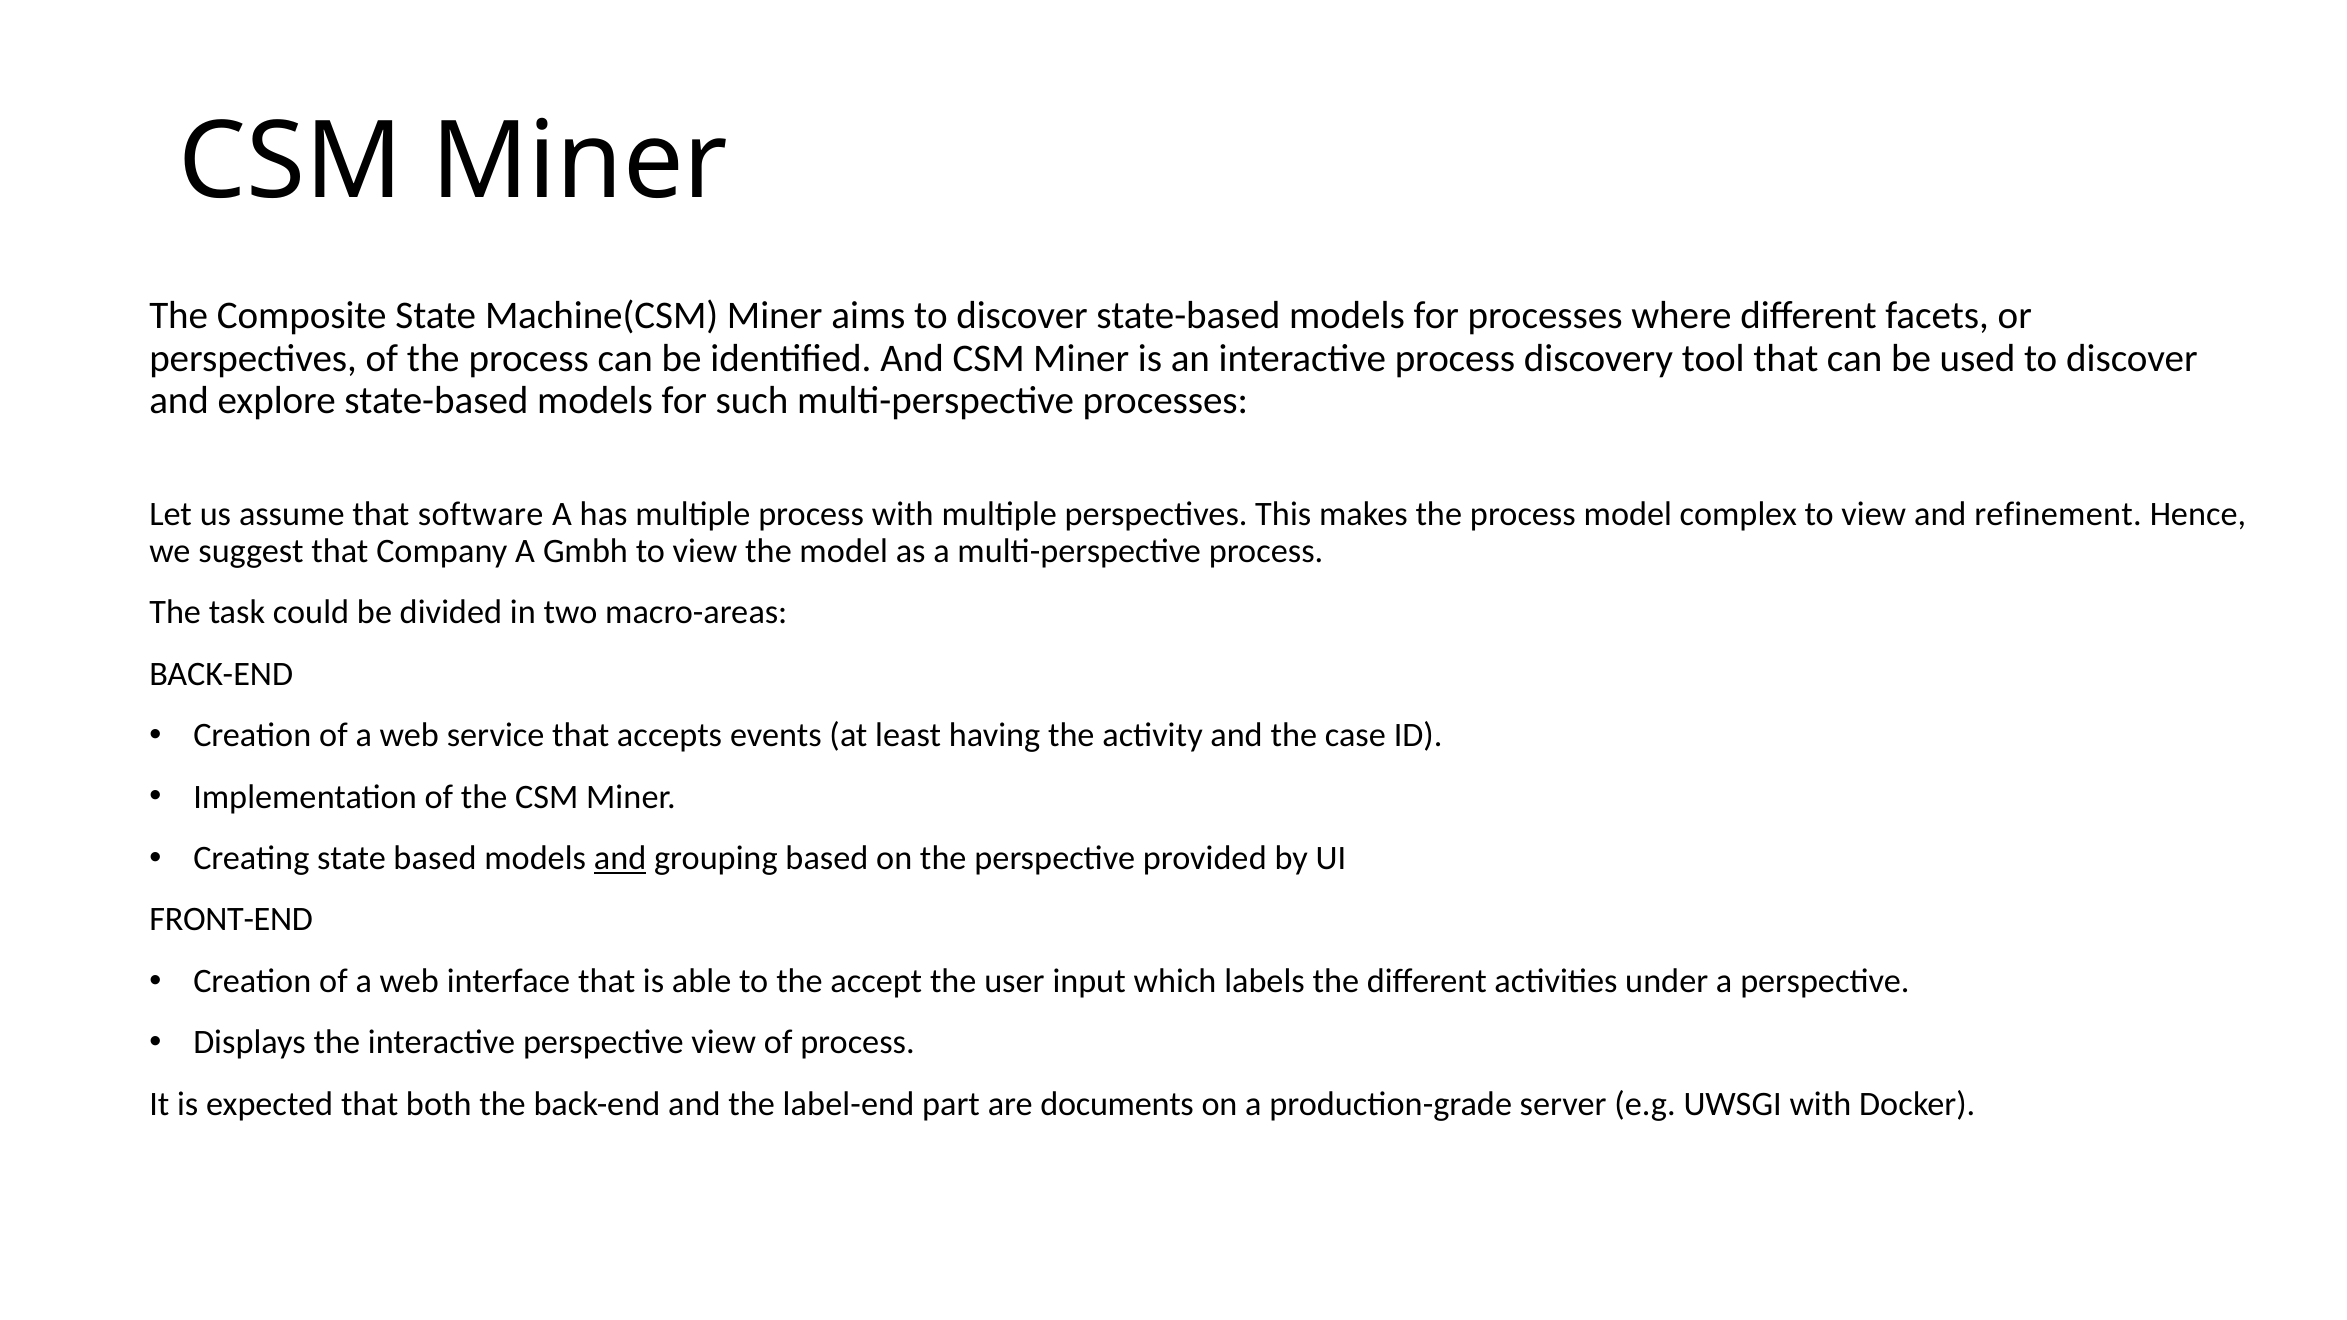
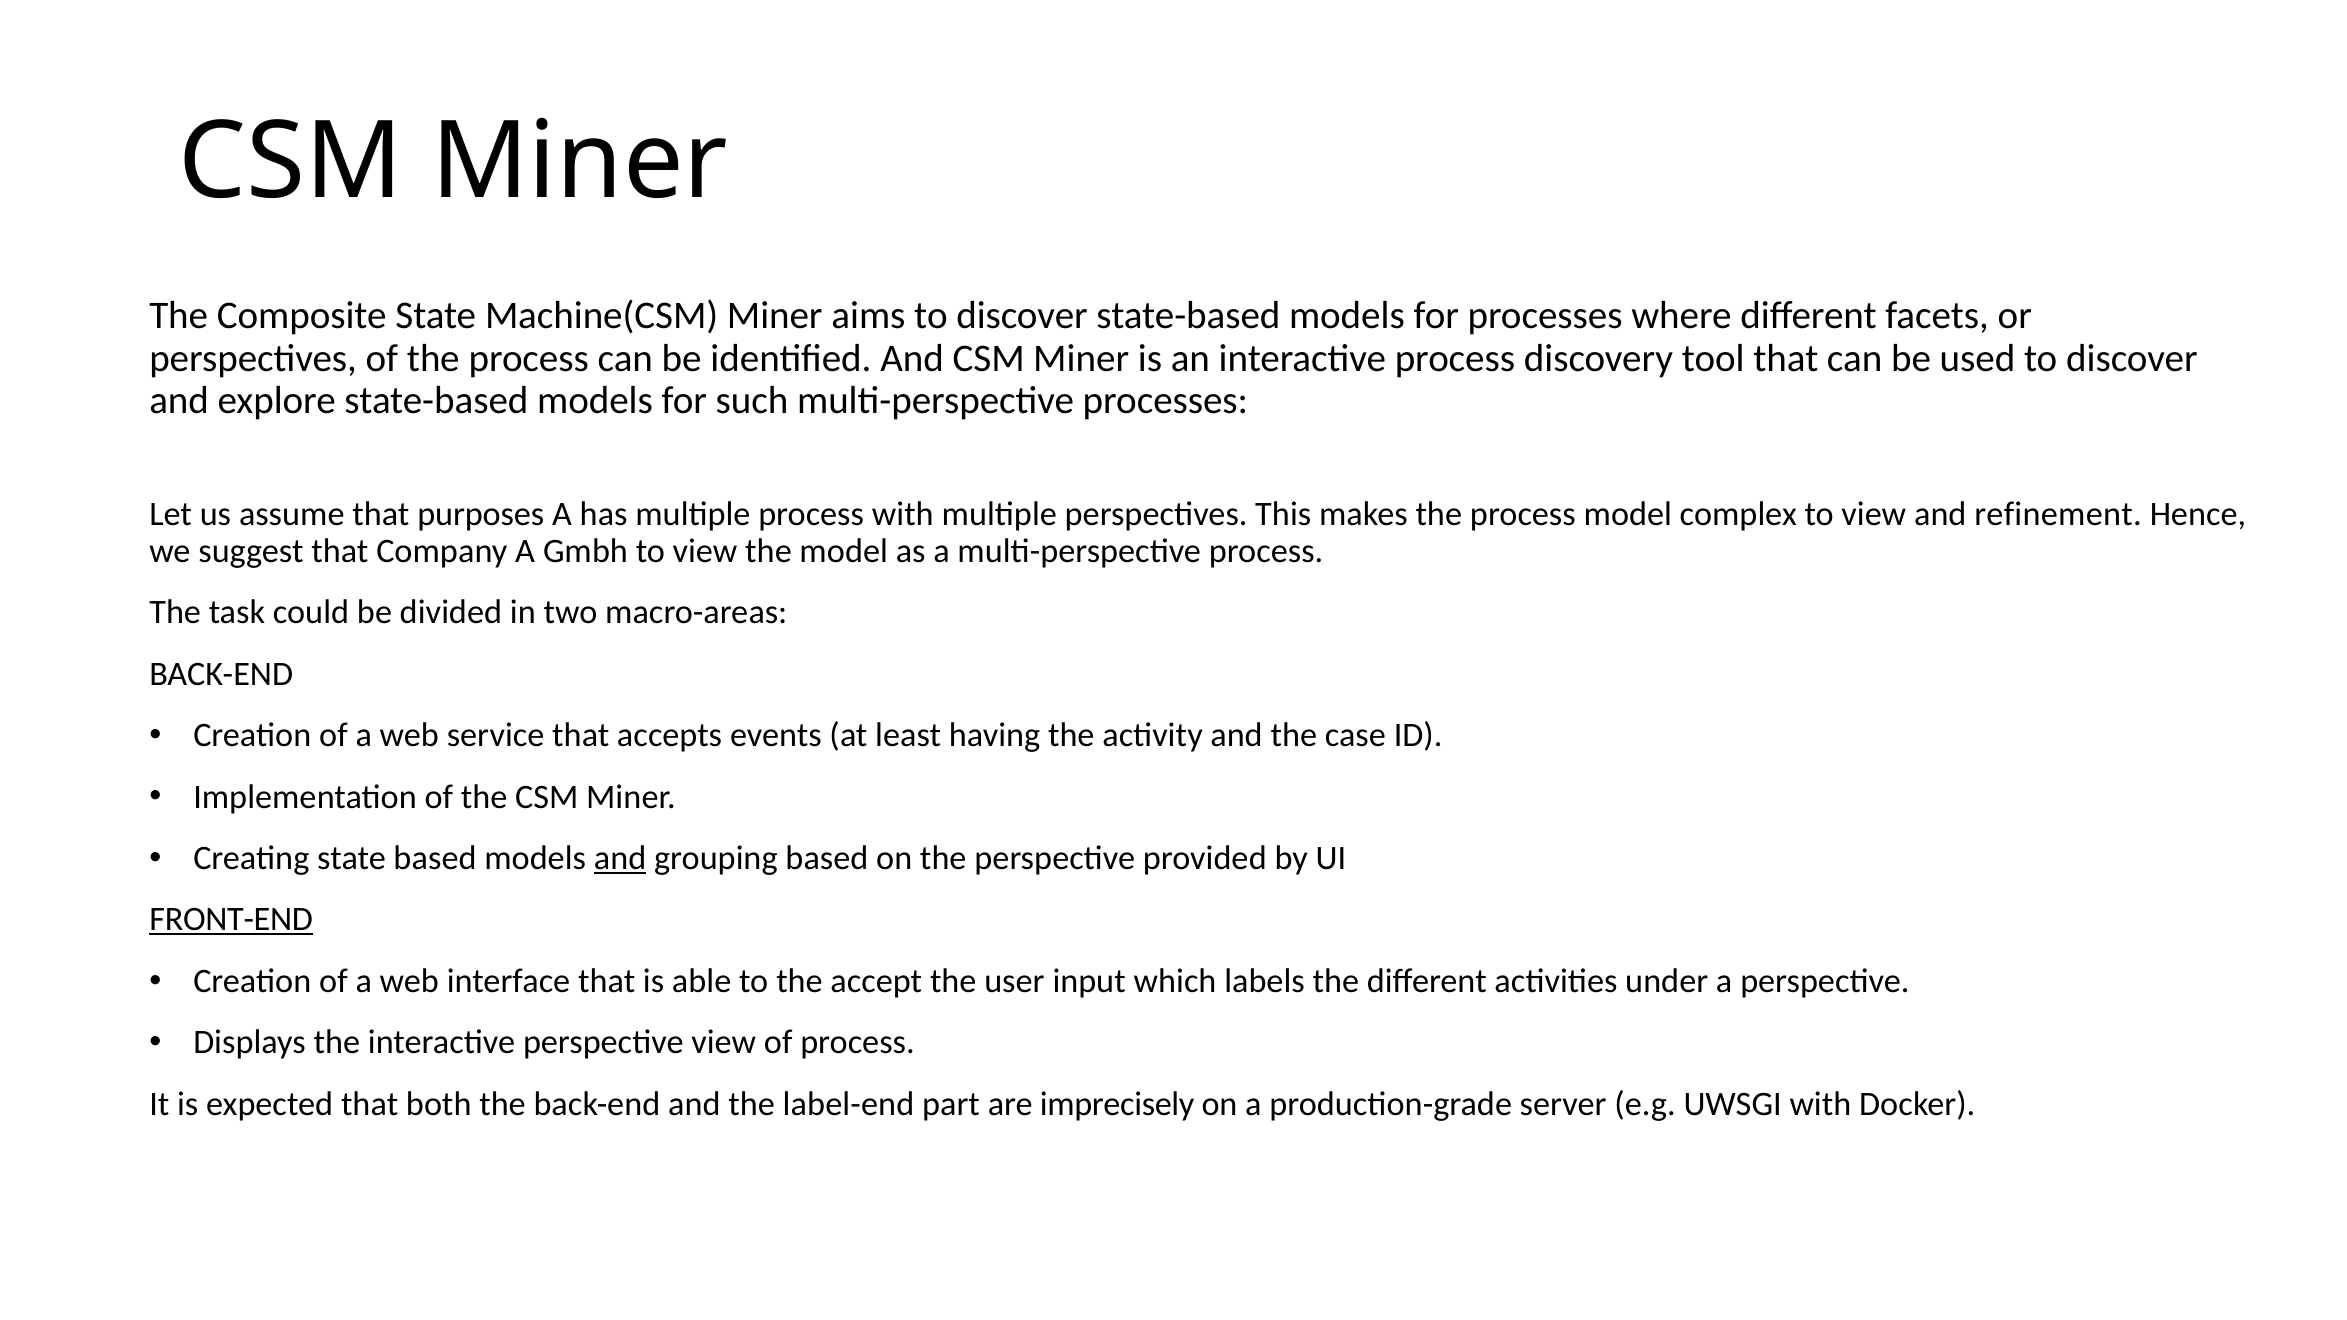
software: software -> purposes
FRONT-END underline: none -> present
documents: documents -> imprecisely
